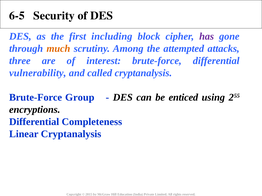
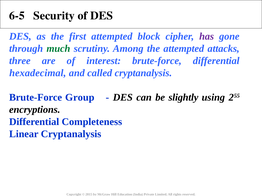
first including: including -> attempted
much colour: orange -> green
vulnerability: vulnerability -> hexadecimal
enticed: enticed -> slightly
